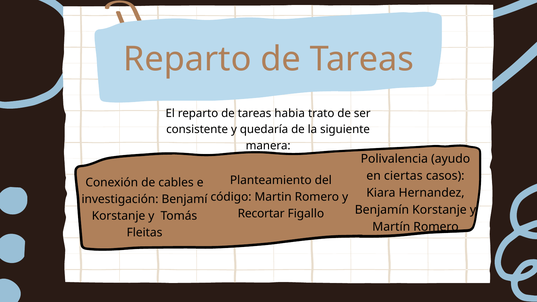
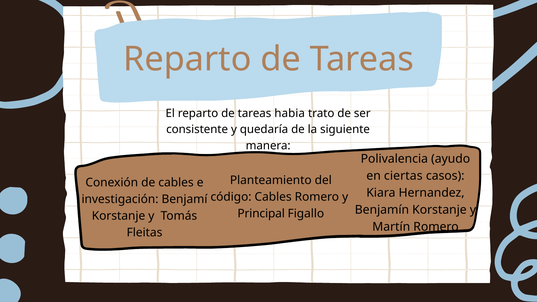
código Martin: Martin -> Cables
Recortar: Recortar -> Principal
